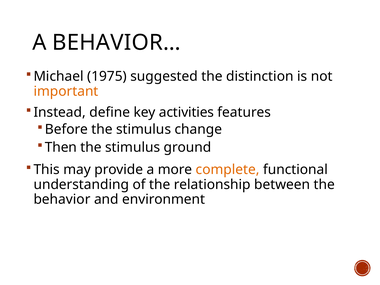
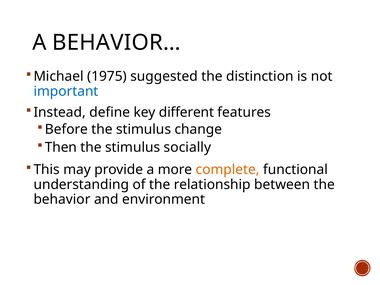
important colour: orange -> blue
activities: activities -> different
ground: ground -> socially
